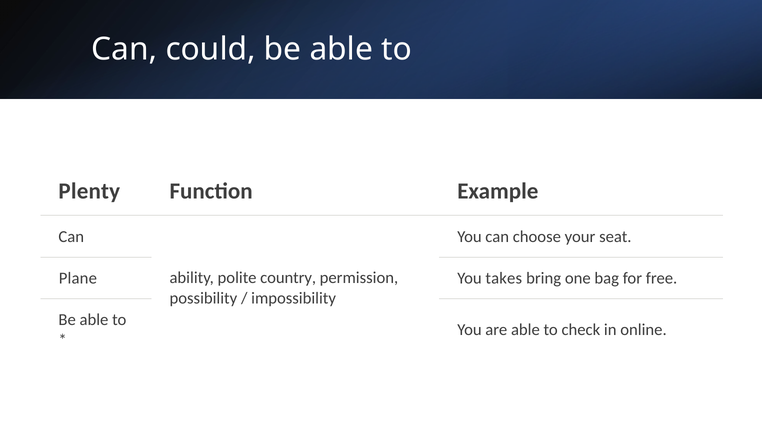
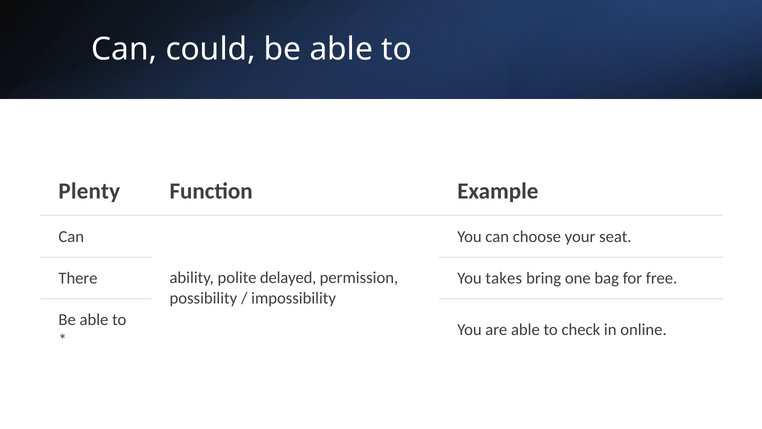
country: country -> delayed
Plane: Plane -> There
